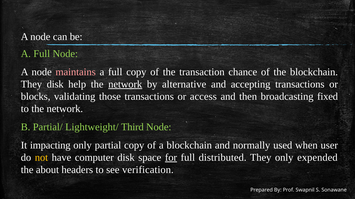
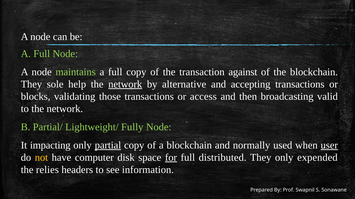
maintains colour: pink -> light green
chance: chance -> against
They disk: disk -> sole
fixed: fixed -> valid
Third: Third -> Fully
partial underline: none -> present
user underline: none -> present
about: about -> relies
verification: verification -> information
